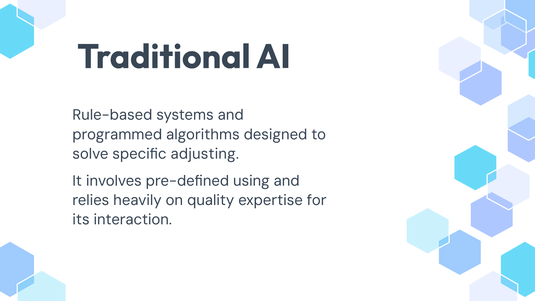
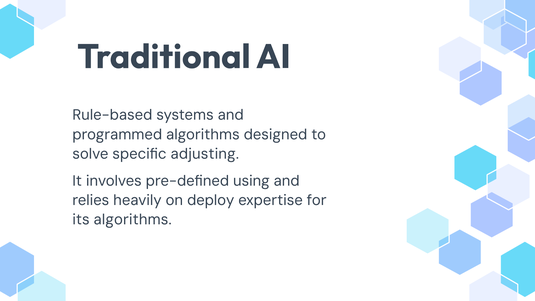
quality: quality -> deploy
its interaction: interaction -> algorithms
